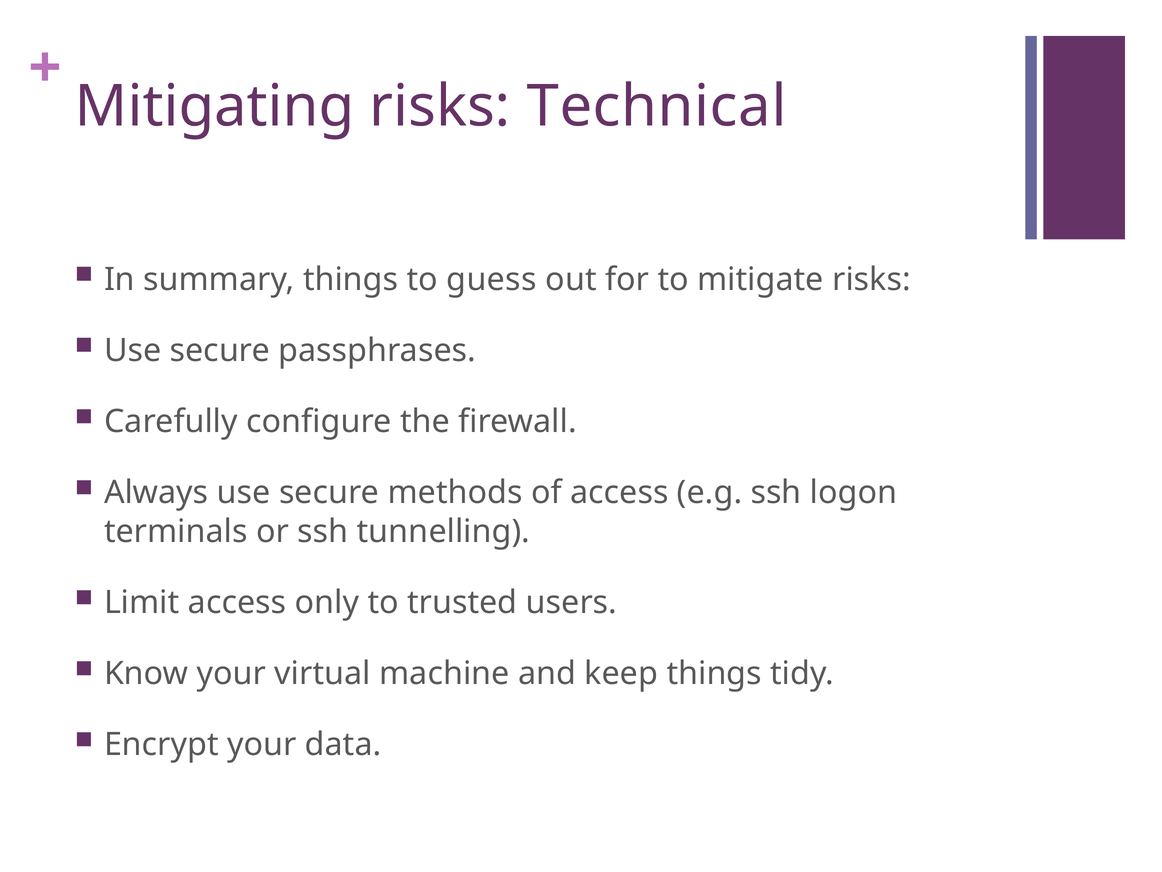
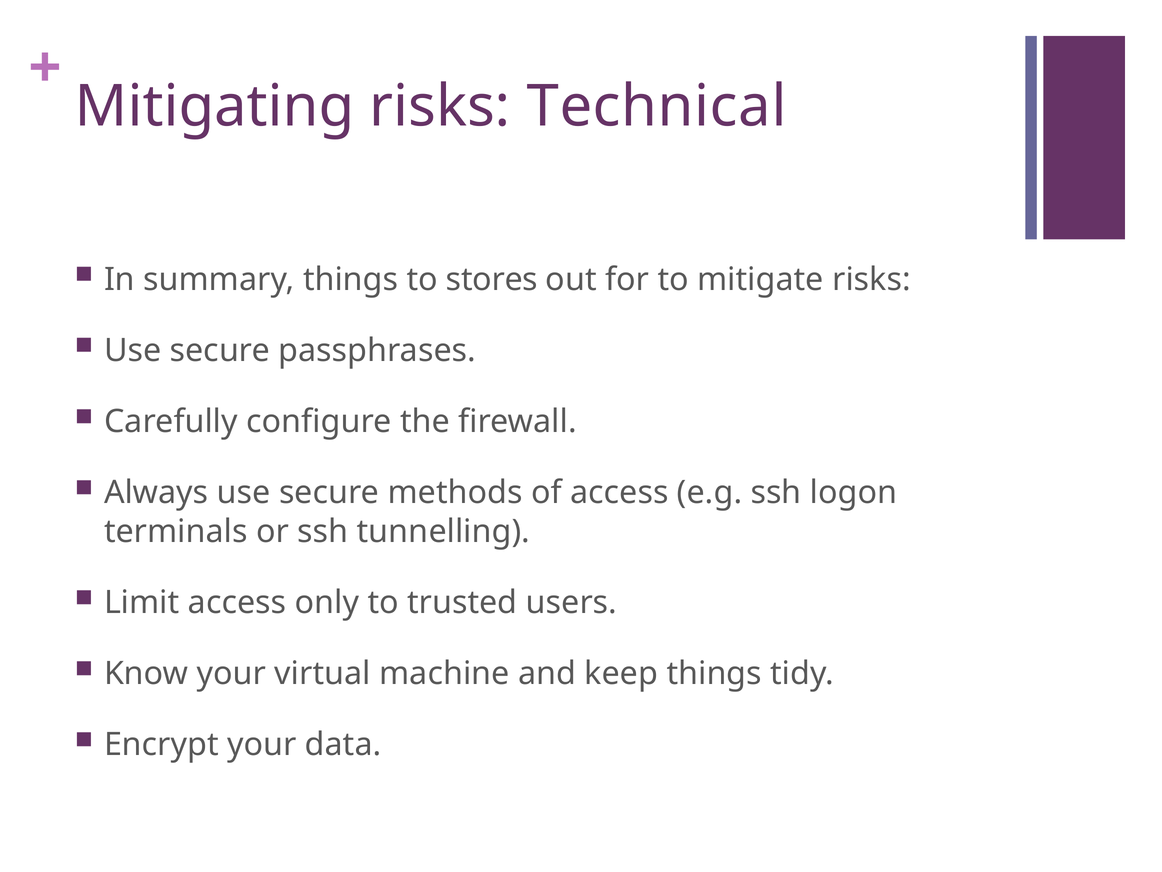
guess: guess -> stores
